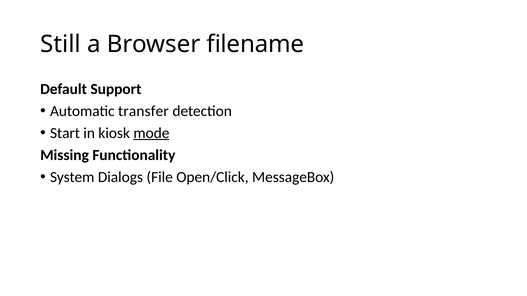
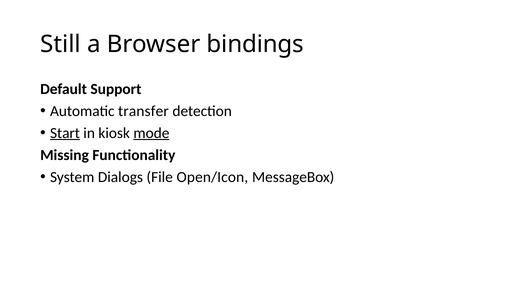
filename: filename -> bindings
Start underline: none -> present
Open/Click: Open/Click -> Open/Icon
